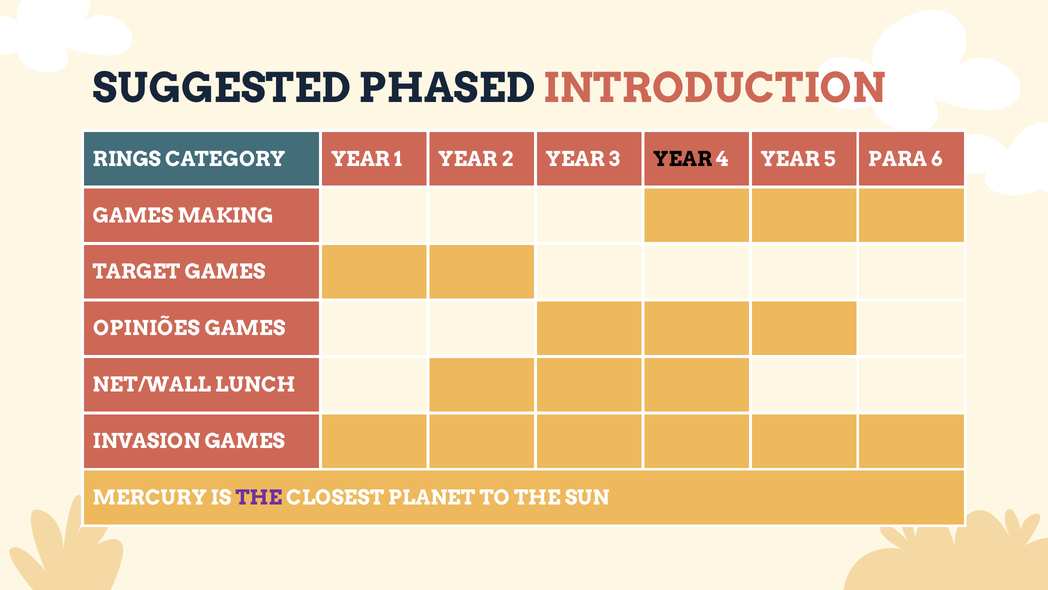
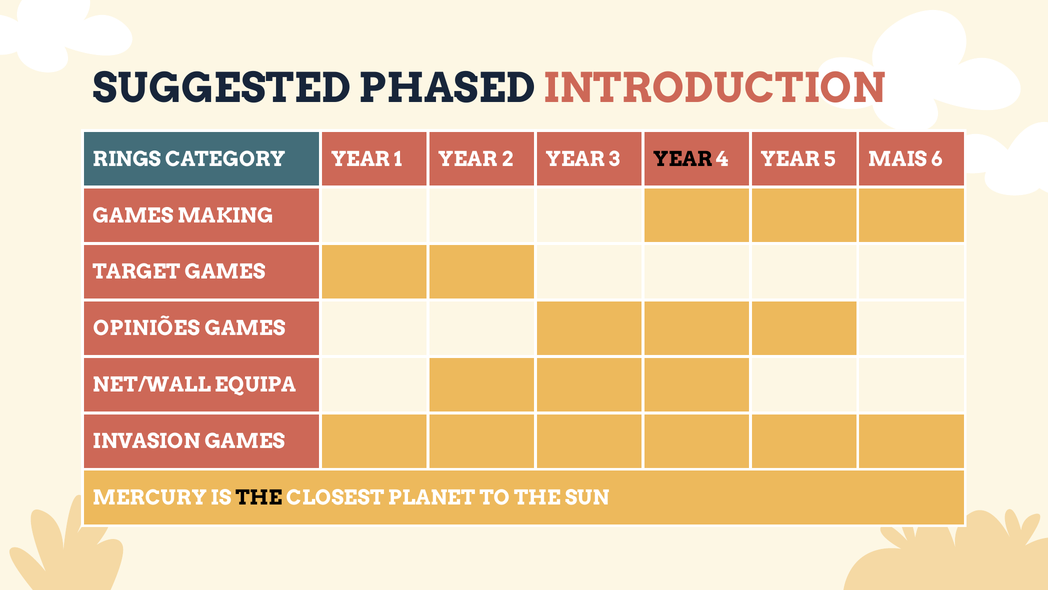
PARA: PARA -> MAIS
LUNCH: LUNCH -> EQUIPA
THE at (259, 498) colour: purple -> black
